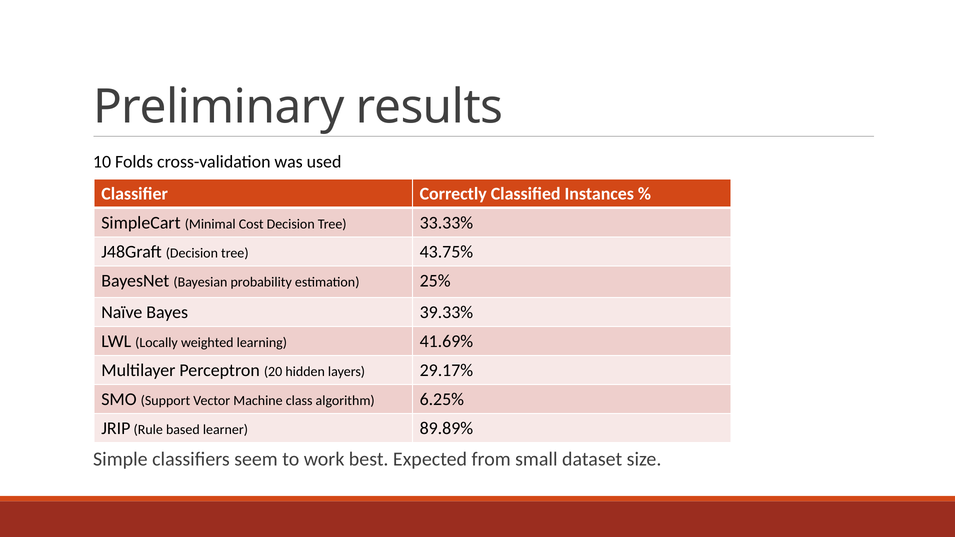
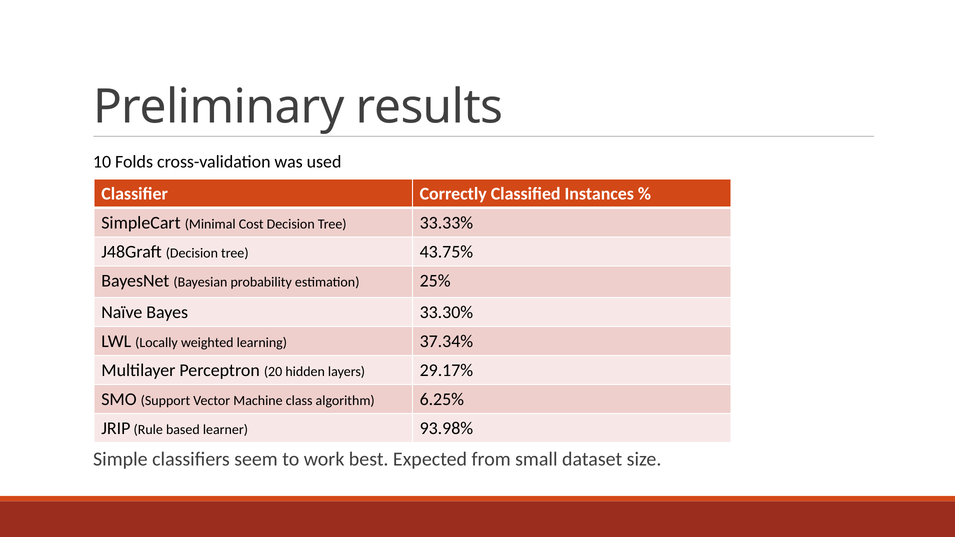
39.33%: 39.33% -> 33.30%
41.69%: 41.69% -> 37.34%
89.89%: 89.89% -> 93.98%
